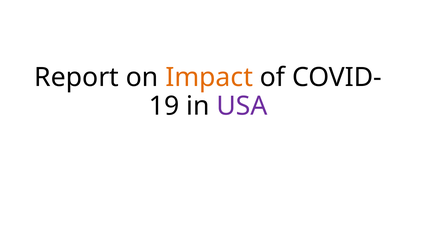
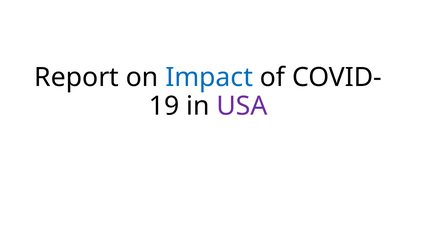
Impact colour: orange -> blue
